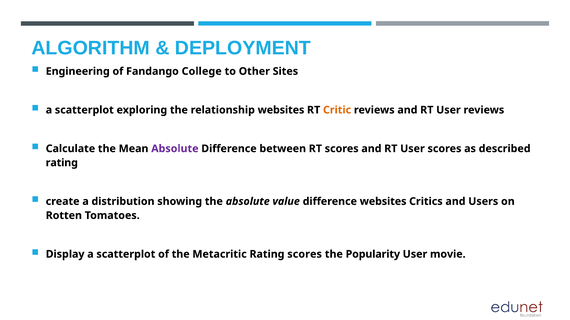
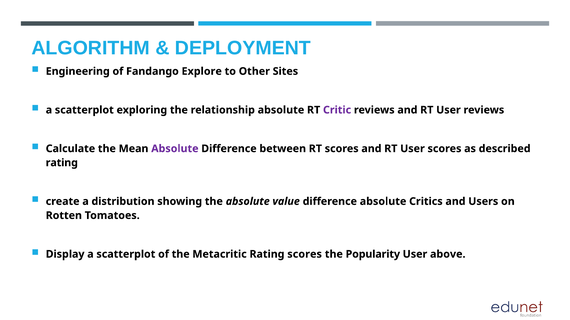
College: College -> Explore
relationship websites: websites -> absolute
Critic colour: orange -> purple
difference websites: websites -> absolute
movie: movie -> above
